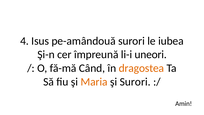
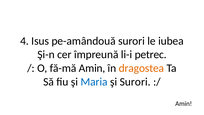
uneori: uneori -> petrec
fă-mă Când: Când -> Amin
Maria colour: orange -> blue
